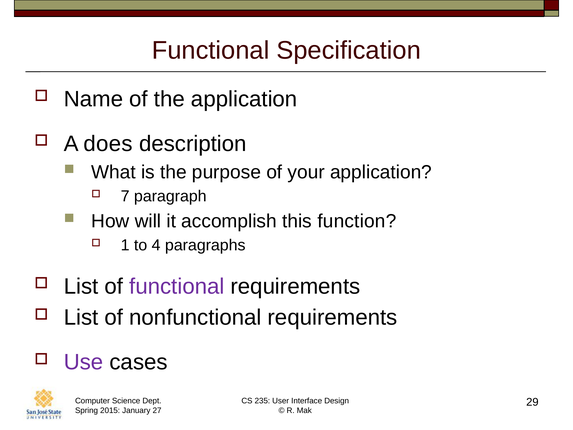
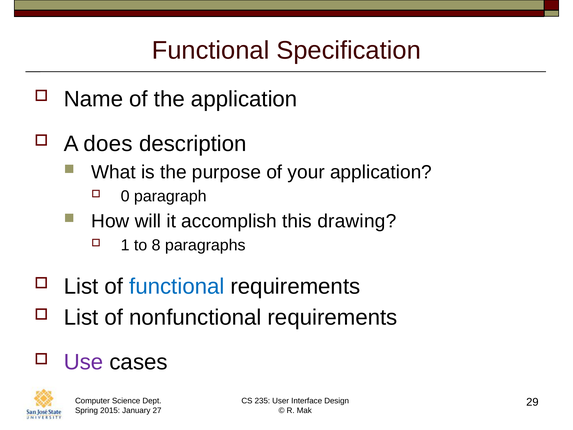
7: 7 -> 0
function: function -> drawing
4: 4 -> 8
functional at (177, 286) colour: purple -> blue
